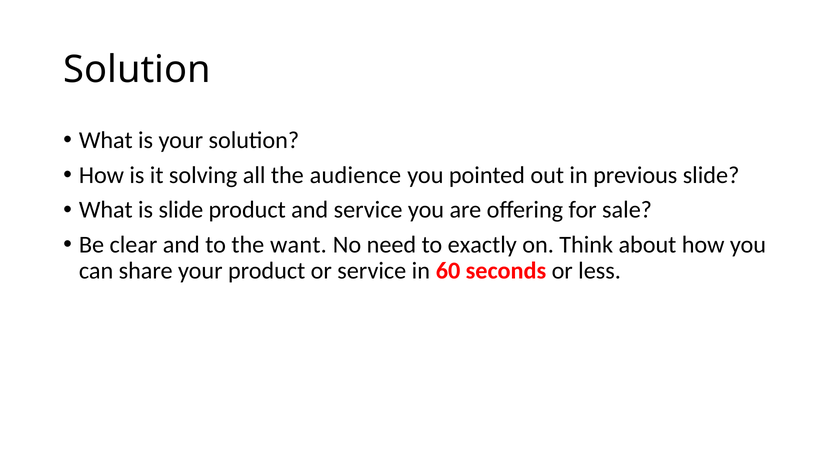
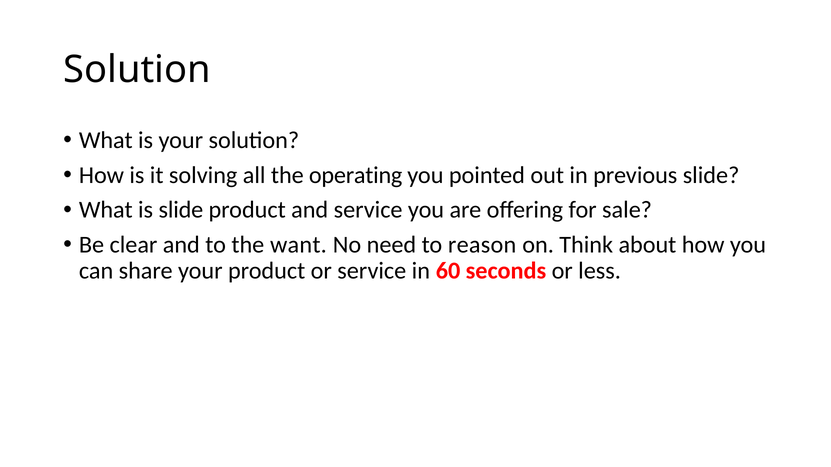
audience: audience -> operating
exactly: exactly -> reason
